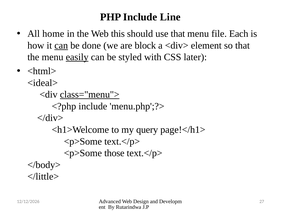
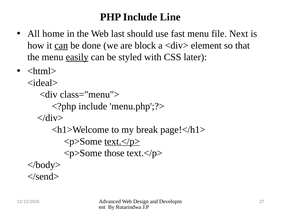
this: this -> last
use that: that -> fast
Each: Each -> Next
class="menu"> underline: present -> none
query: query -> break
text.</p> at (122, 141) underline: none -> present
</little>: </little> -> </send>
